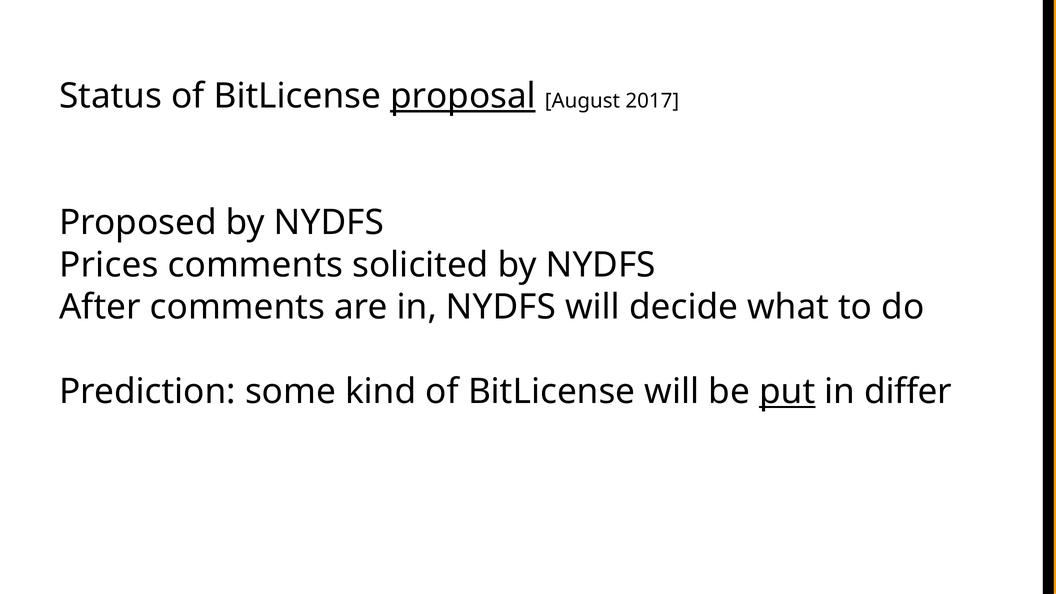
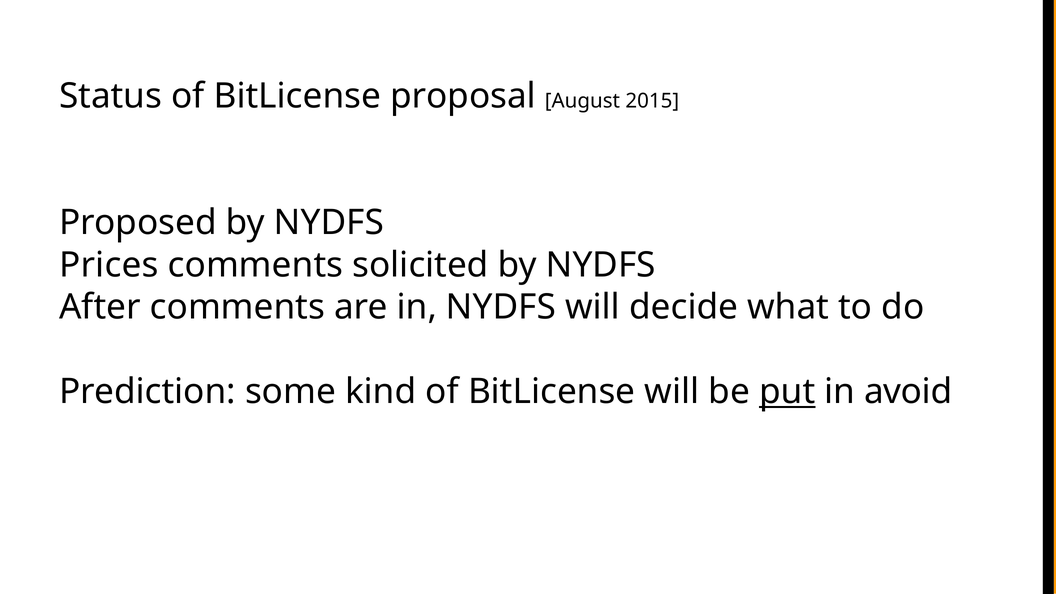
proposal underline: present -> none
2017: 2017 -> 2015
differ: differ -> avoid
